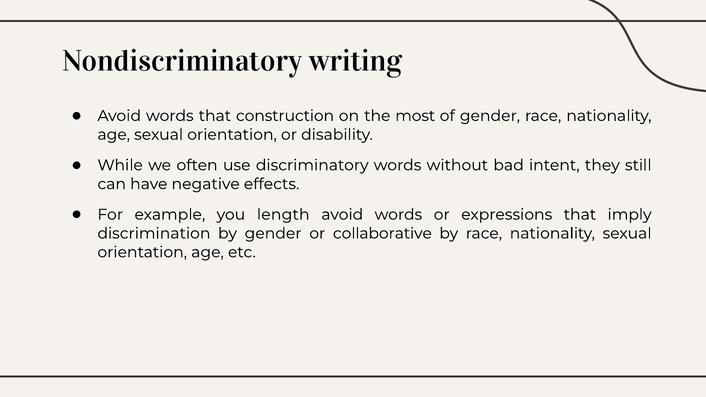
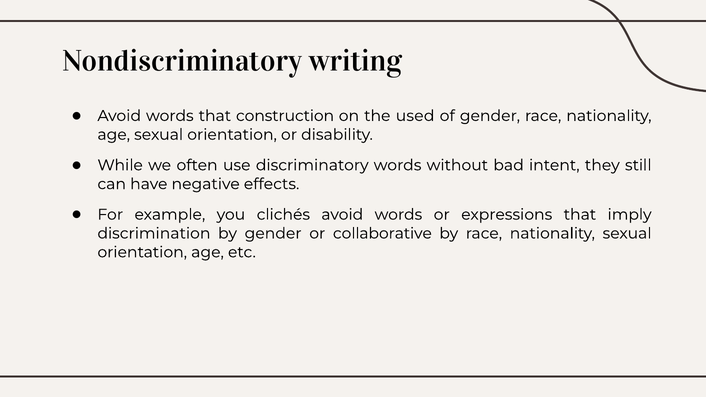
most: most -> used
length: length -> clichés
